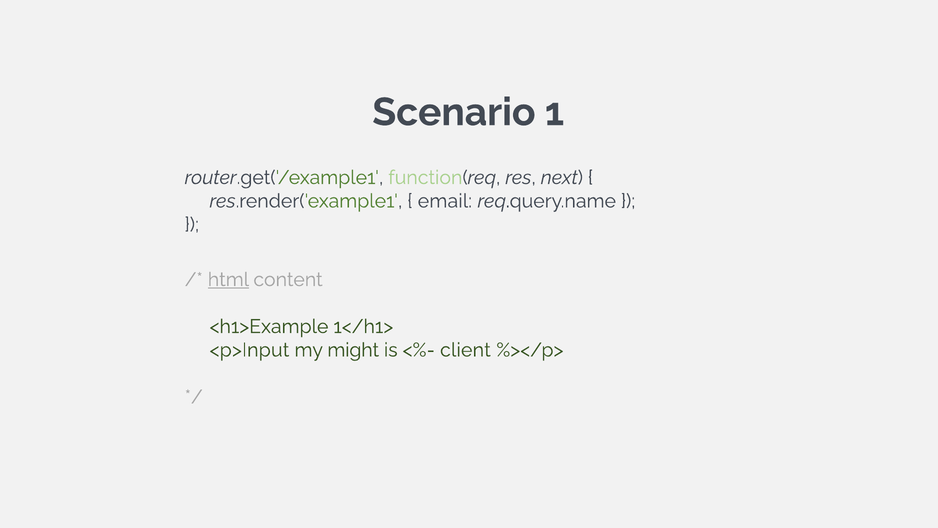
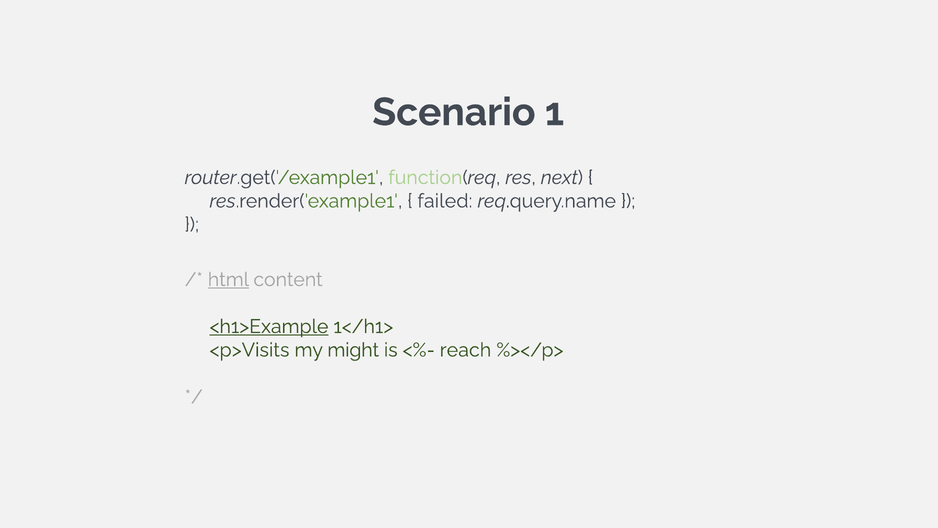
email: email -> failed
<h1>Example underline: none -> present
<p>Input: <p>Input -> <p>Visits
client: client -> reach
